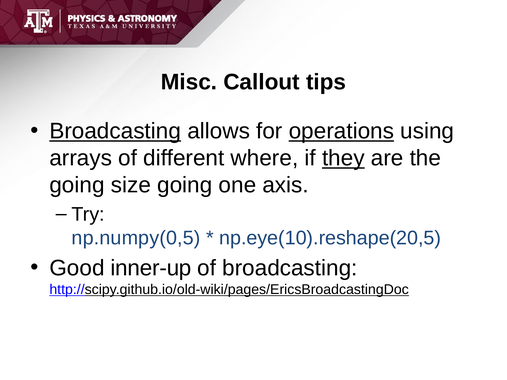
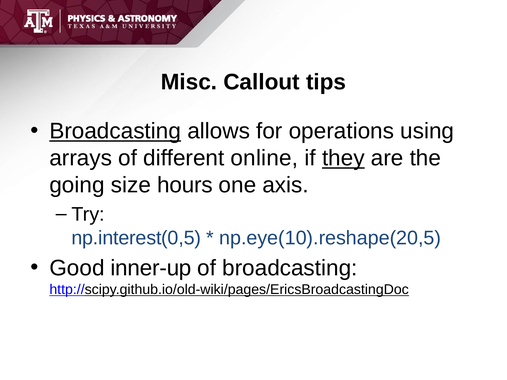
operations underline: present -> none
where: where -> online
size going: going -> hours
np.numpy(0,5: np.numpy(0,5 -> np.interest(0,5
